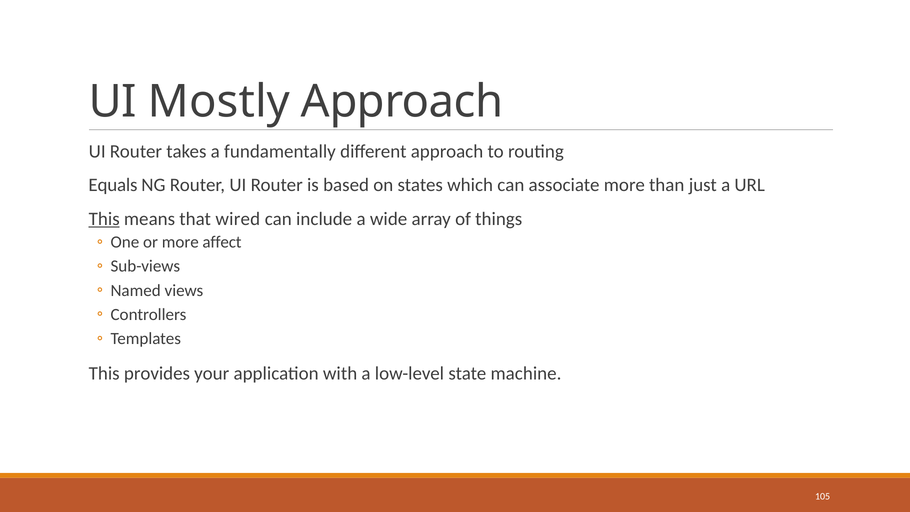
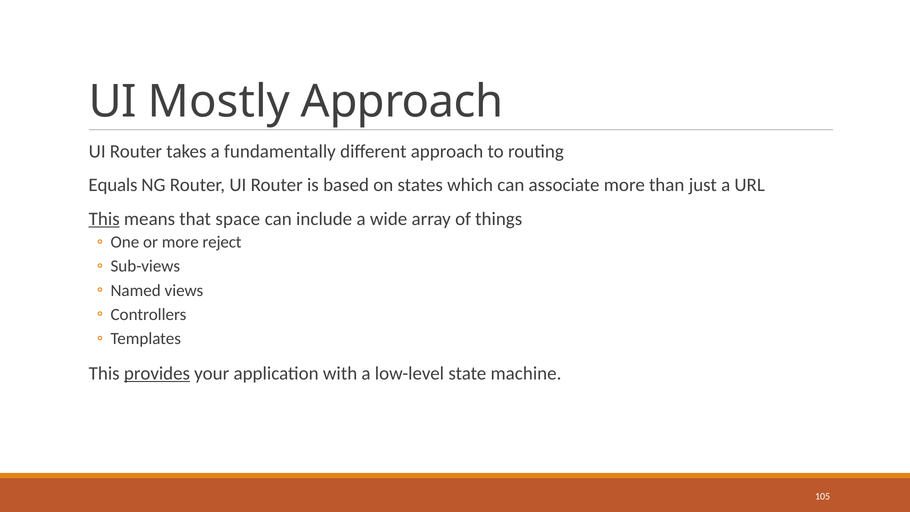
wired: wired -> space
affect: affect -> reject
provides underline: none -> present
